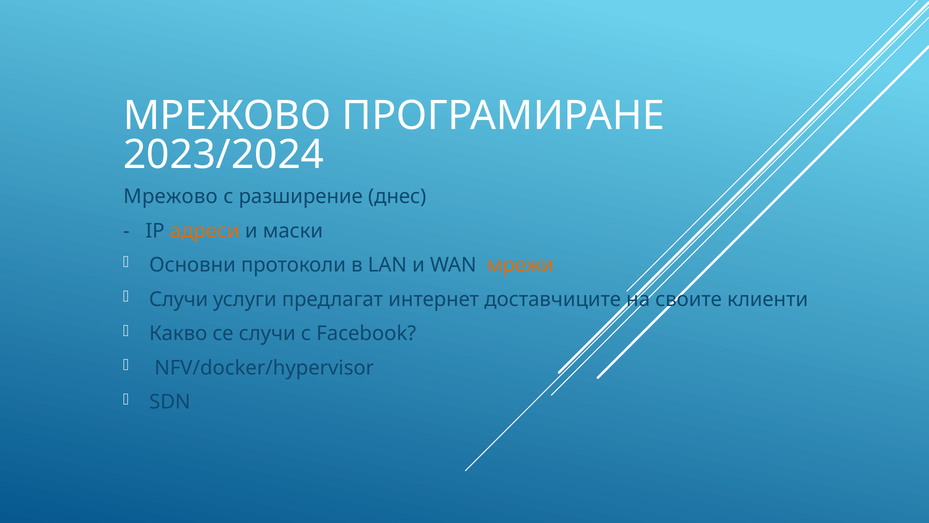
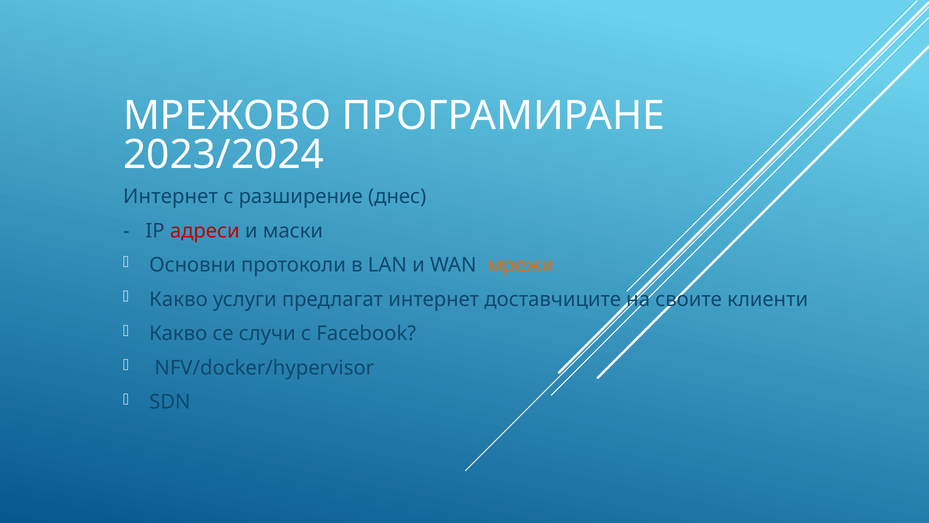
Мрежово at (170, 196): Мрежово -> Интернет
адреси colour: orange -> red
Случи at (179, 299): Случи -> Какво
